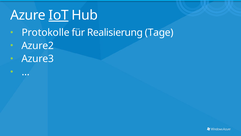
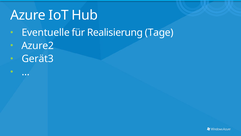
IoT underline: present -> none
Protokolle: Protokolle -> Eventuelle
Azure3: Azure3 -> Gerät3
